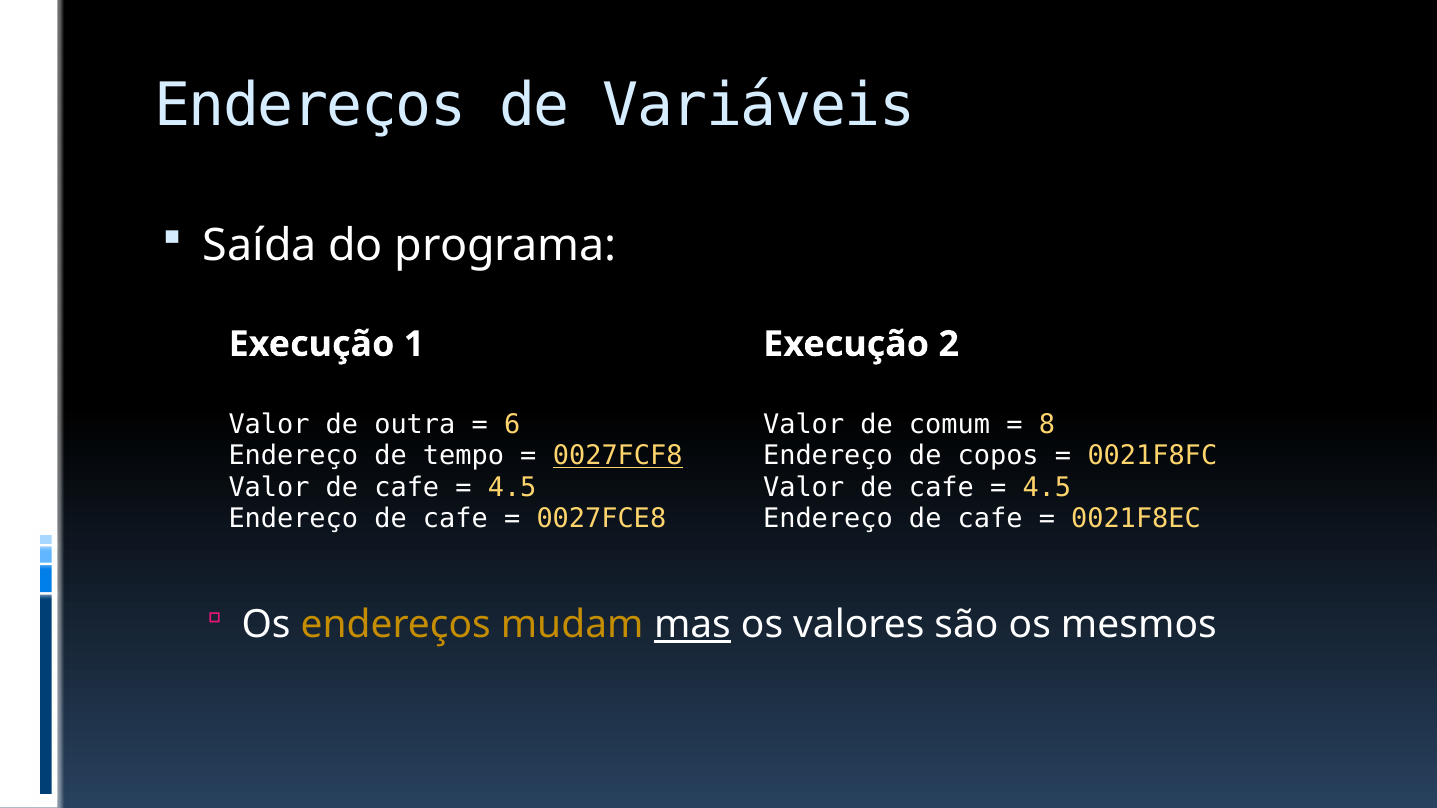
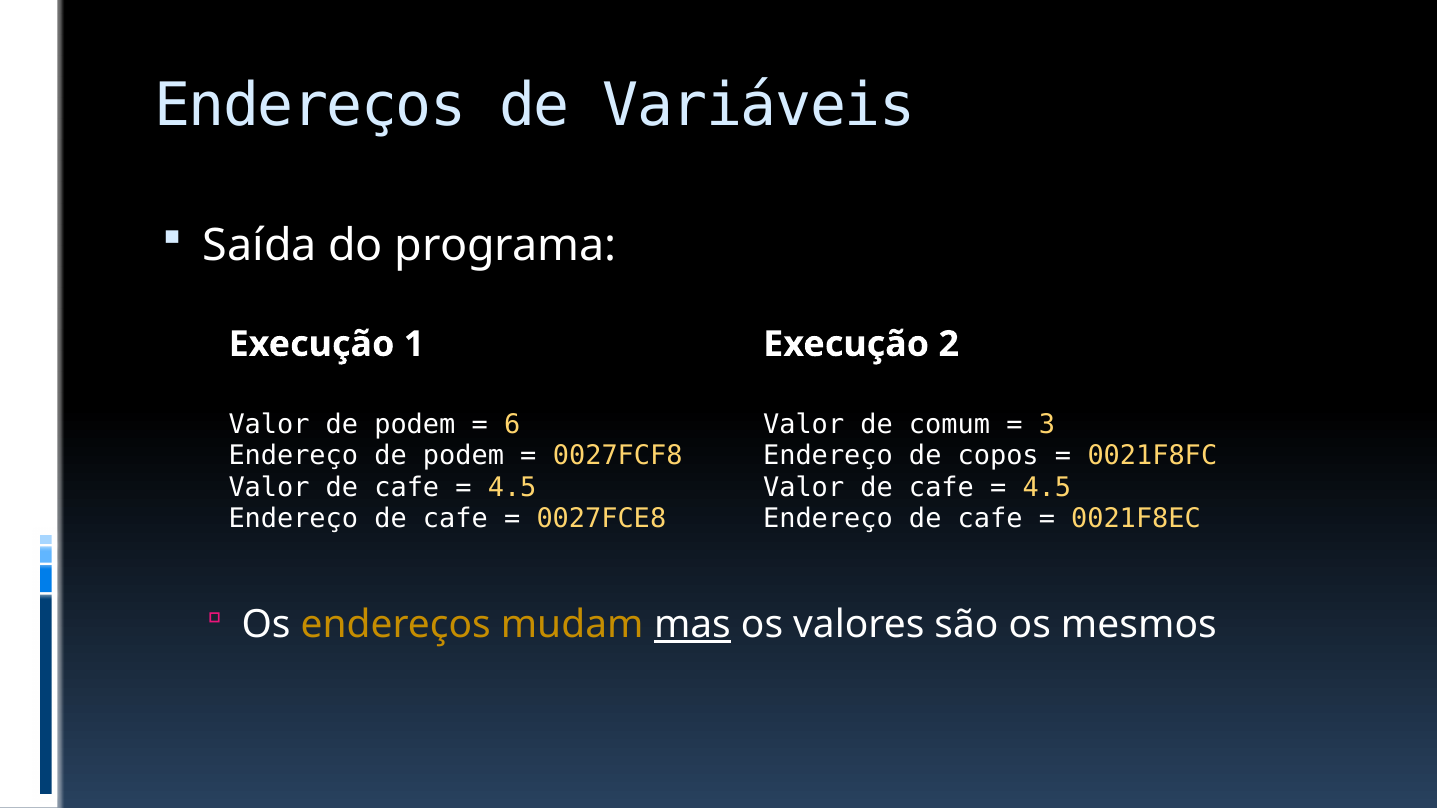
Valor de outra: outra -> podem
8: 8 -> 3
Endereço de tempo: tempo -> podem
0027FCF8 underline: present -> none
